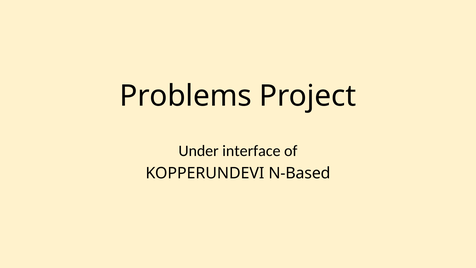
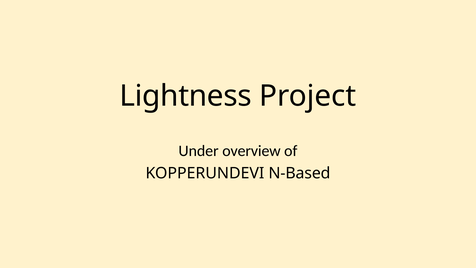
Problems: Problems -> Lightness
interface: interface -> overview
